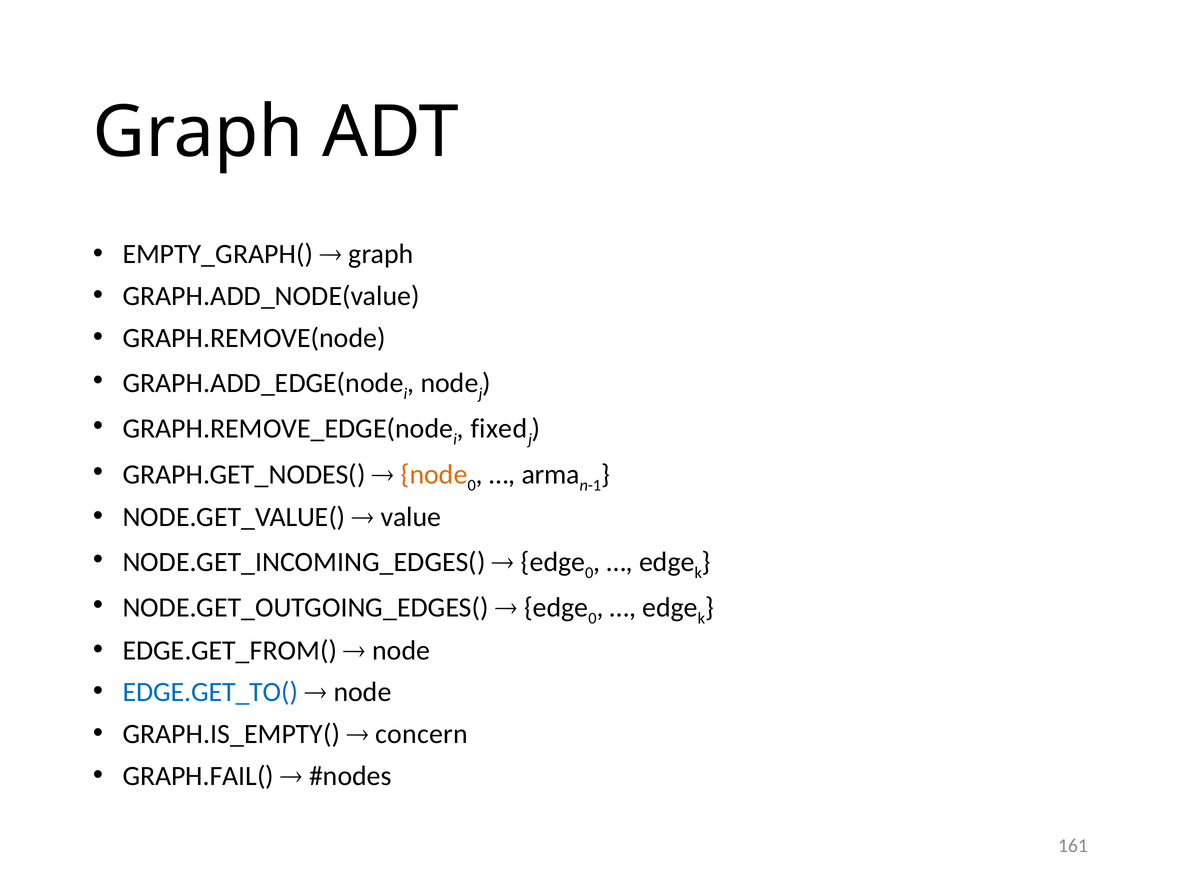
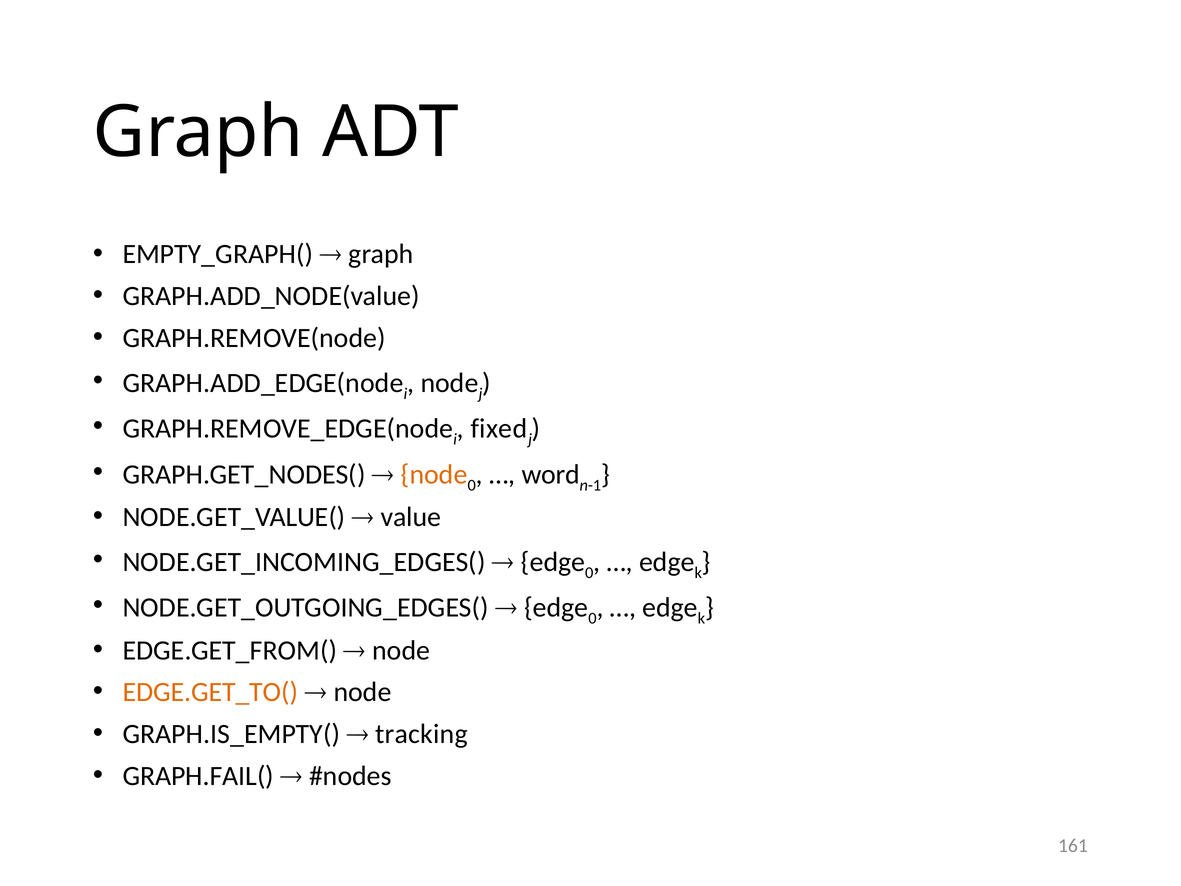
arma: arma -> word
EDGE.GET_TO( colour: blue -> orange
concern: concern -> tracking
